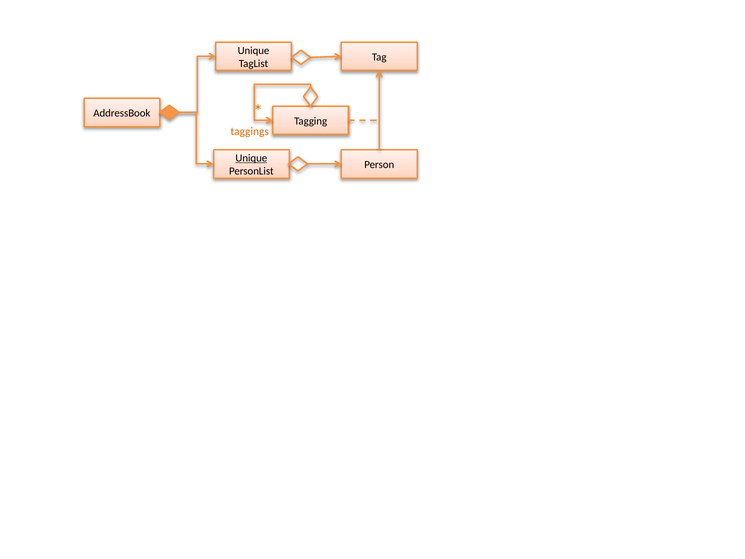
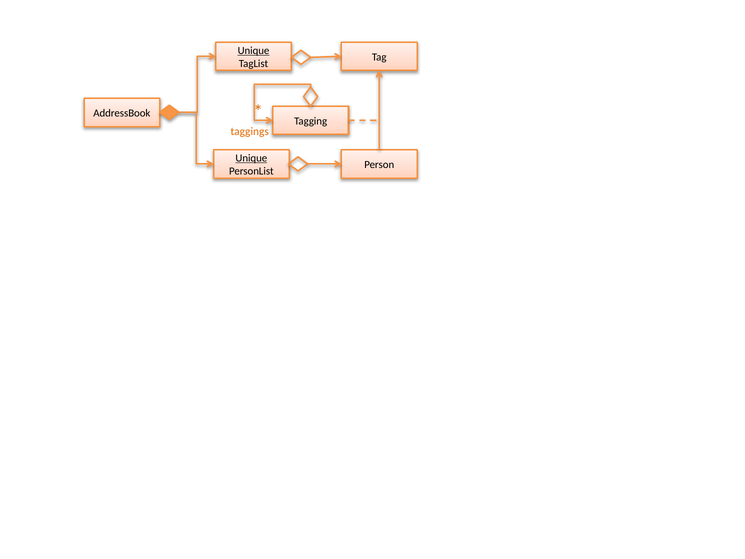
Unique at (253, 51) underline: none -> present
